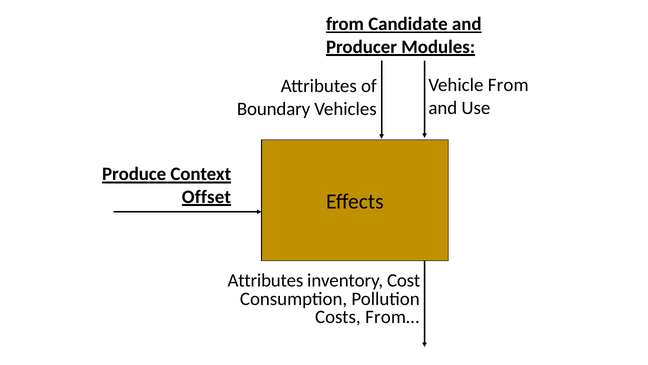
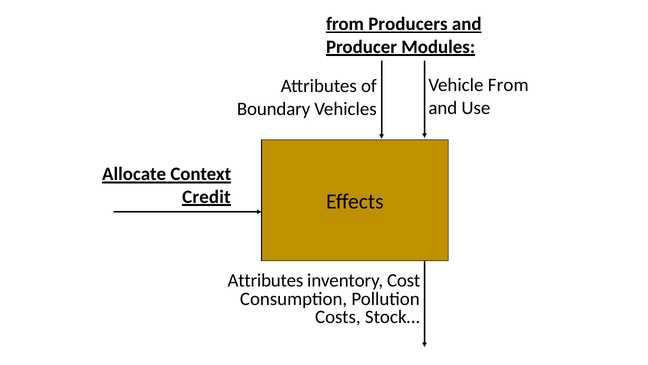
Candidate: Candidate -> Producers
Produce: Produce -> Allocate
Offset: Offset -> Credit
From…: From… -> Stock…
